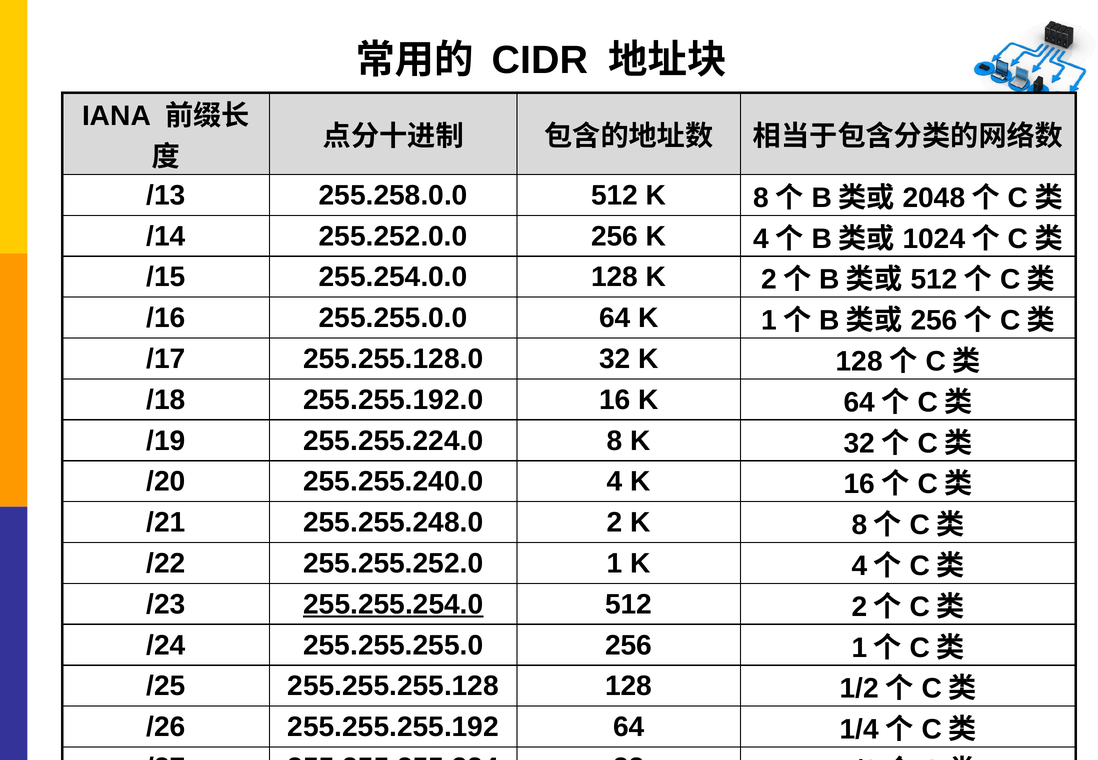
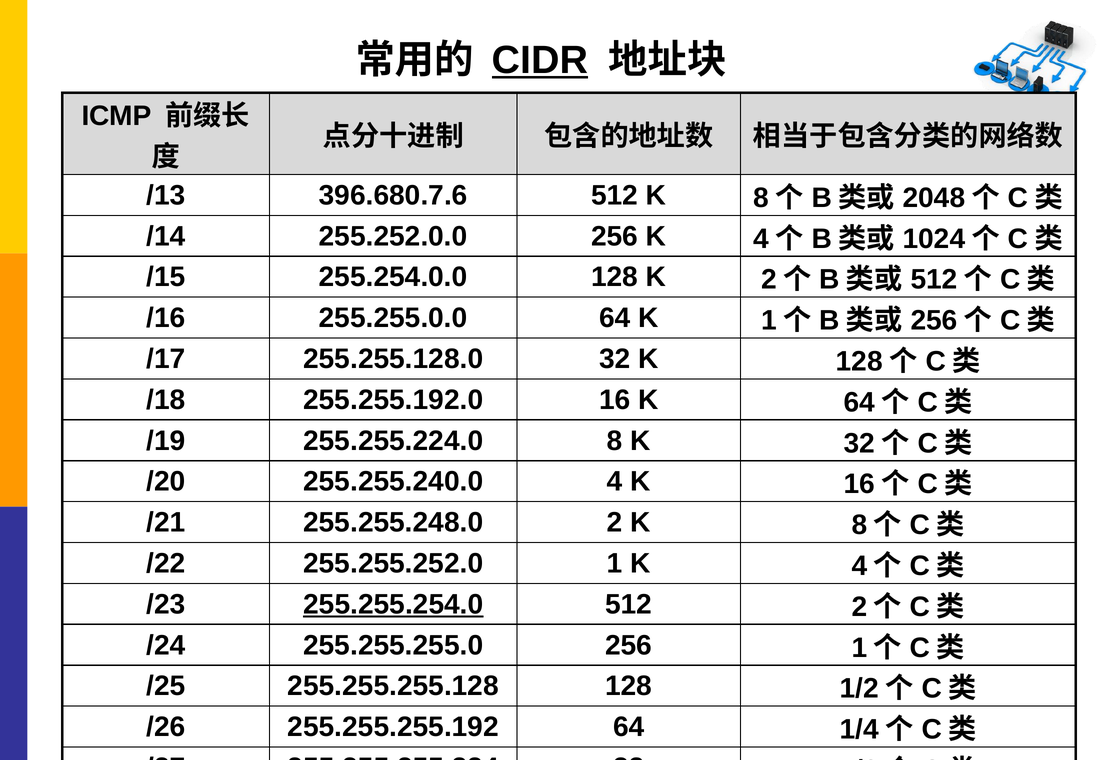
CIDR underline: none -> present
IANA: IANA -> ICMP
255.258.0.0: 255.258.0.0 -> 396.680.7.6
